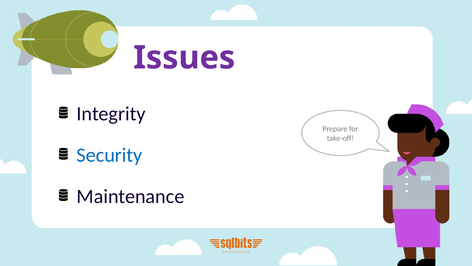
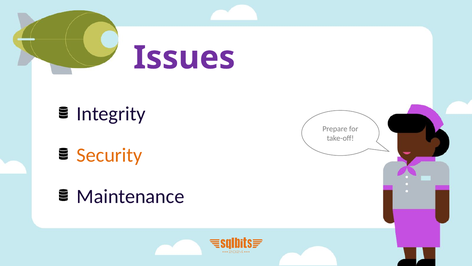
Security colour: blue -> orange
